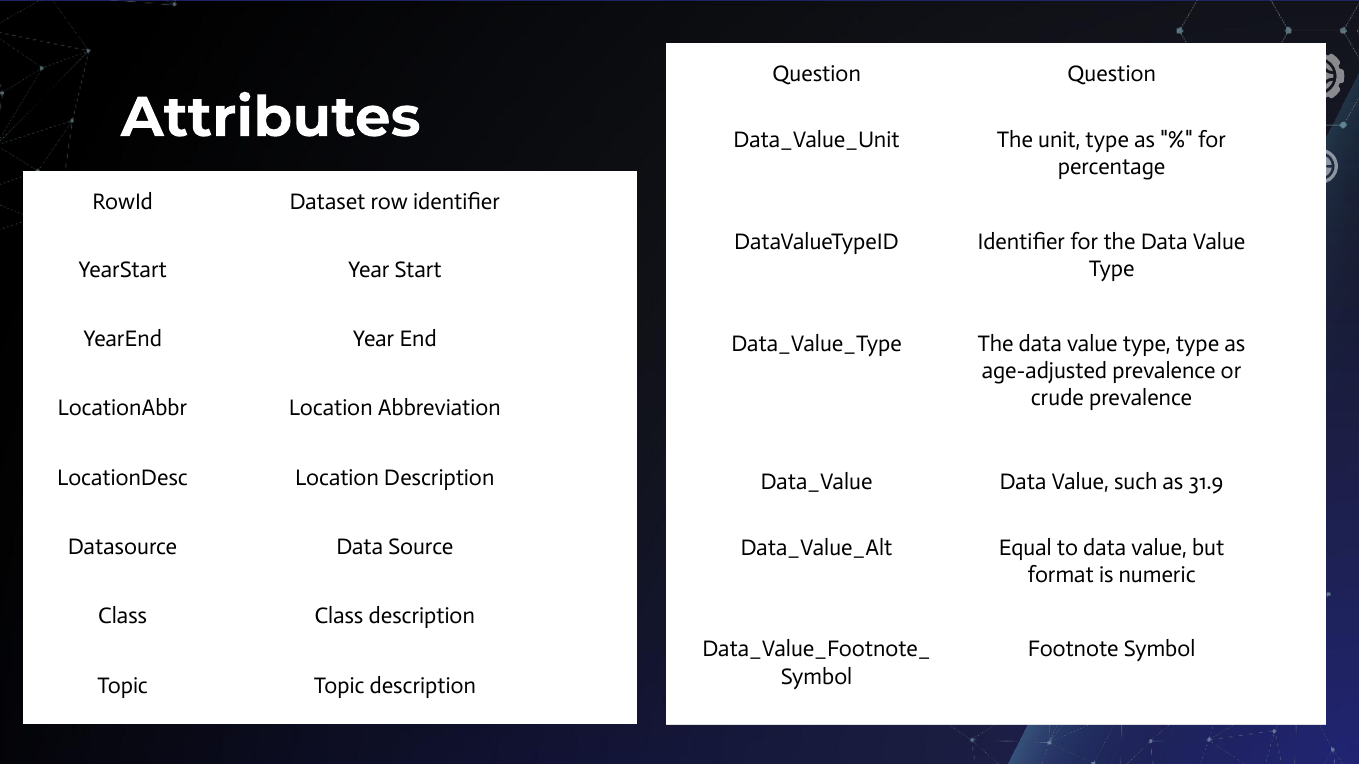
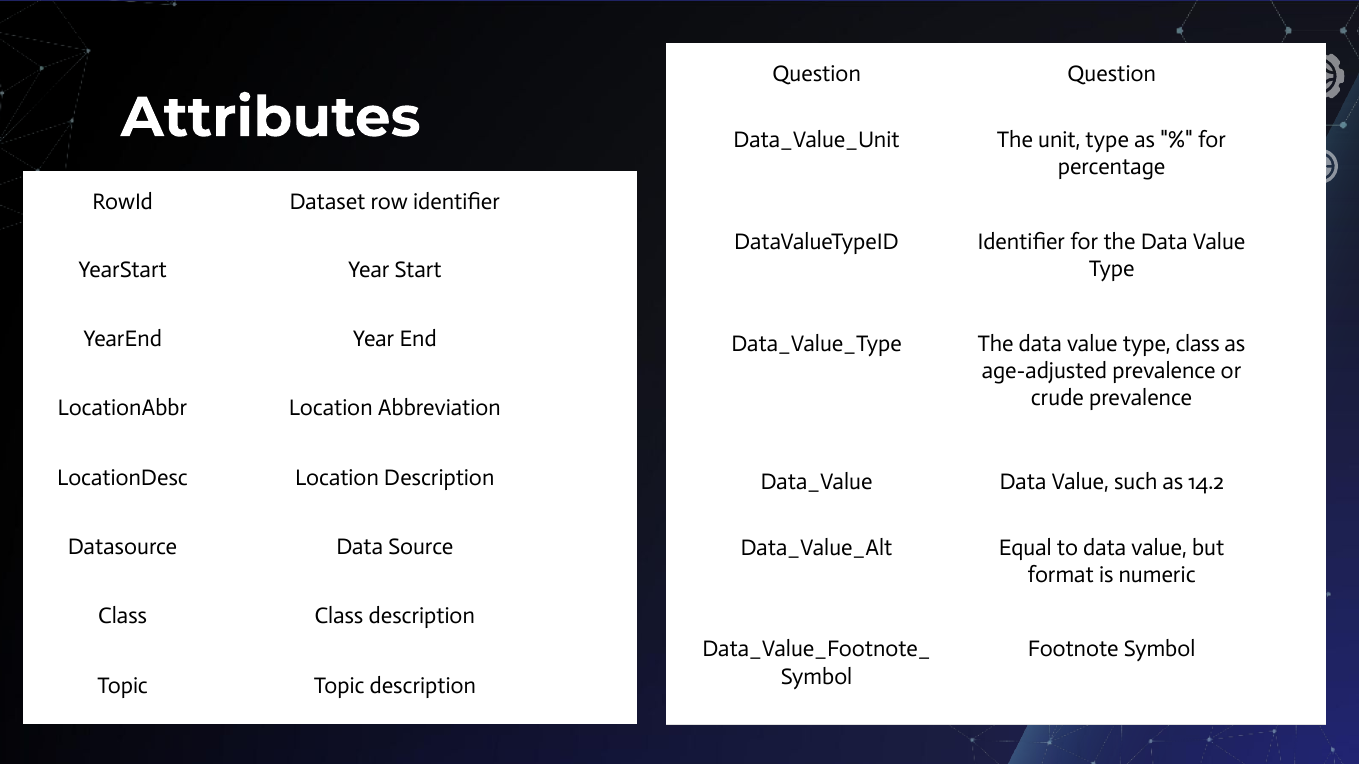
type type: type -> class
31.9: 31.9 -> 14.2
